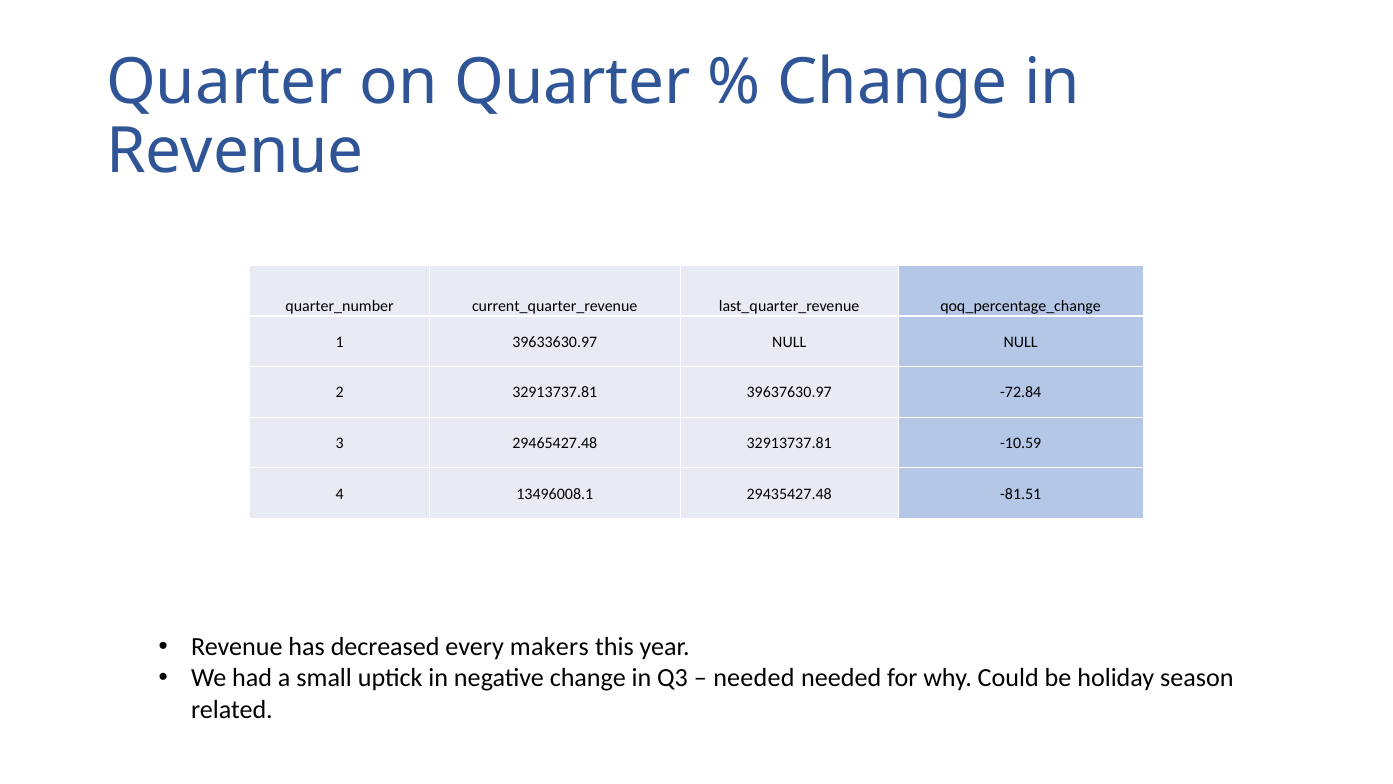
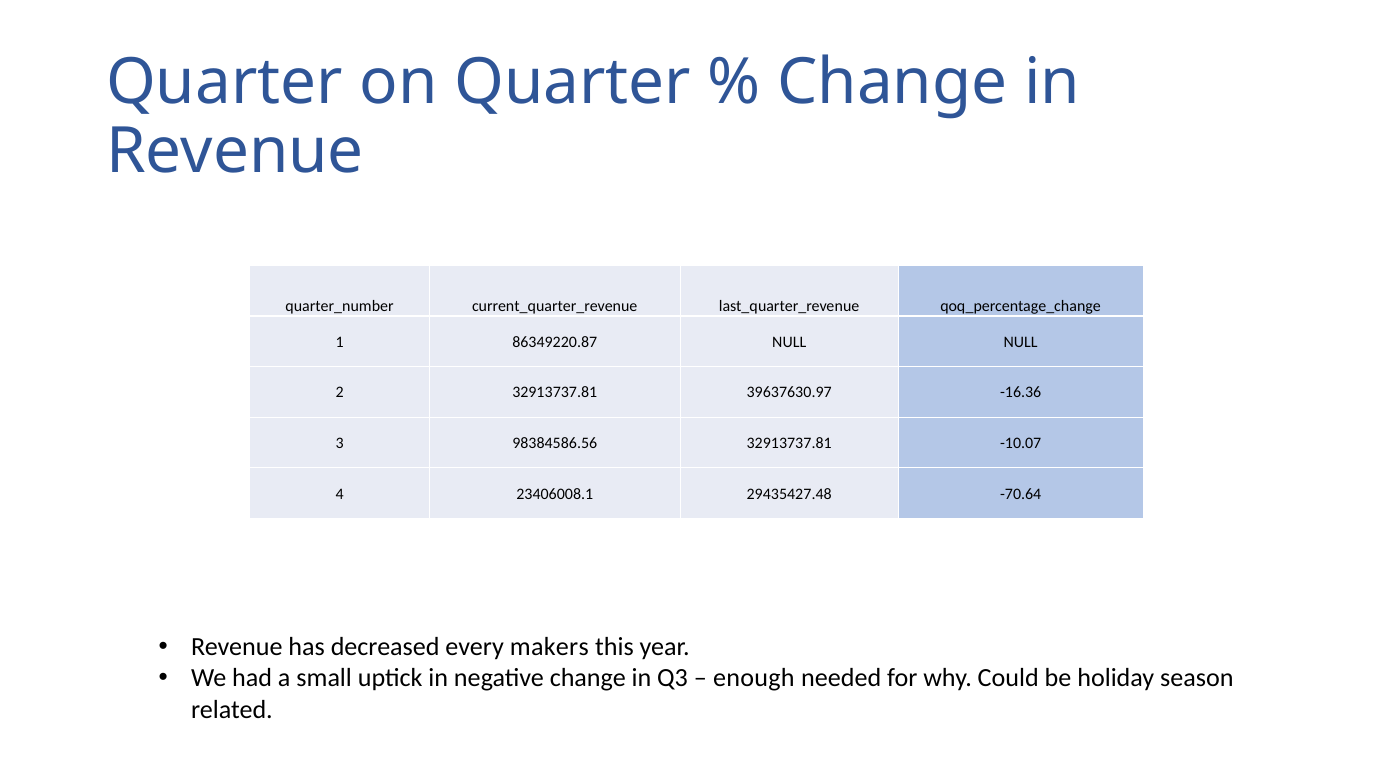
39633630.97: 39633630.97 -> 86349220.87
-72.84: -72.84 -> -16.36
29465427.48: 29465427.48 -> 98384586.56
-10.59: -10.59 -> -10.07
13496008.1: 13496008.1 -> 23406008.1
-81.51: -81.51 -> -70.64
needed at (754, 678): needed -> enough
